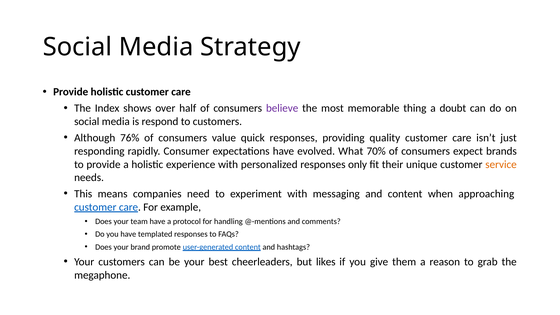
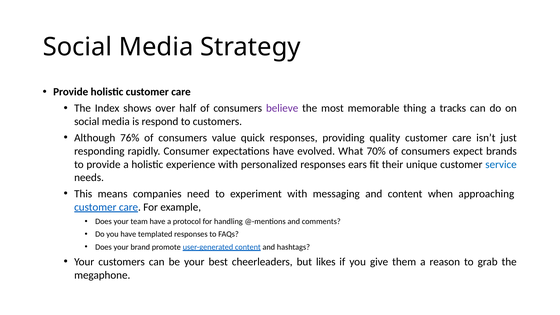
doubt: doubt -> tracks
only: only -> ears
service colour: orange -> blue
